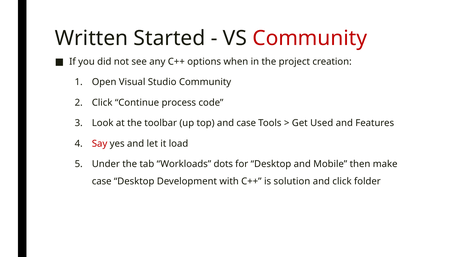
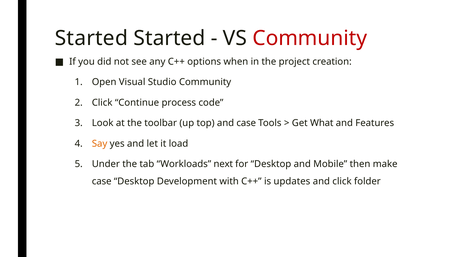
Written at (92, 38): Written -> Started
Used: Used -> What
Say colour: red -> orange
dots: dots -> next
solution: solution -> updates
